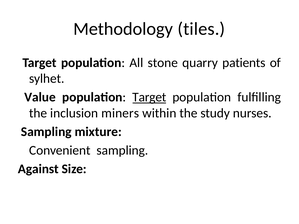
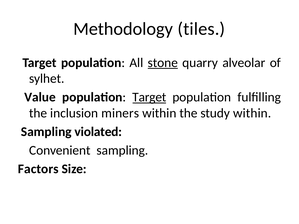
stone underline: none -> present
patients: patients -> alveolar
study nurses: nurses -> within
mixture: mixture -> violated
Against: Against -> Factors
